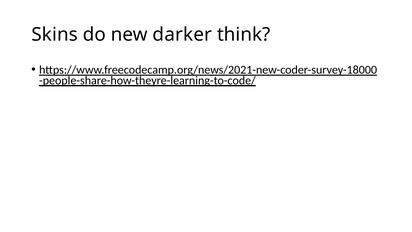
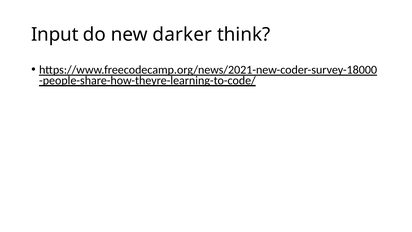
Skins: Skins -> Input
